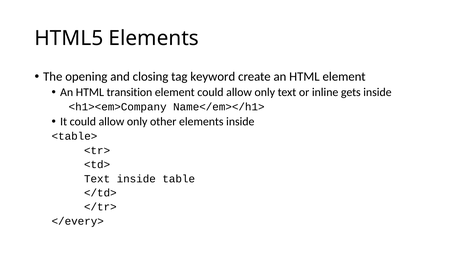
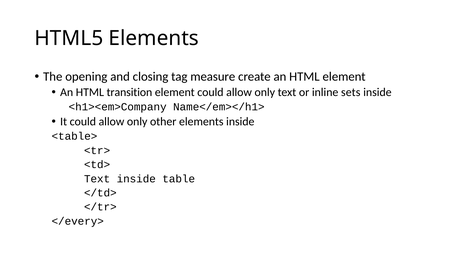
keyword: keyword -> measure
gets: gets -> sets
